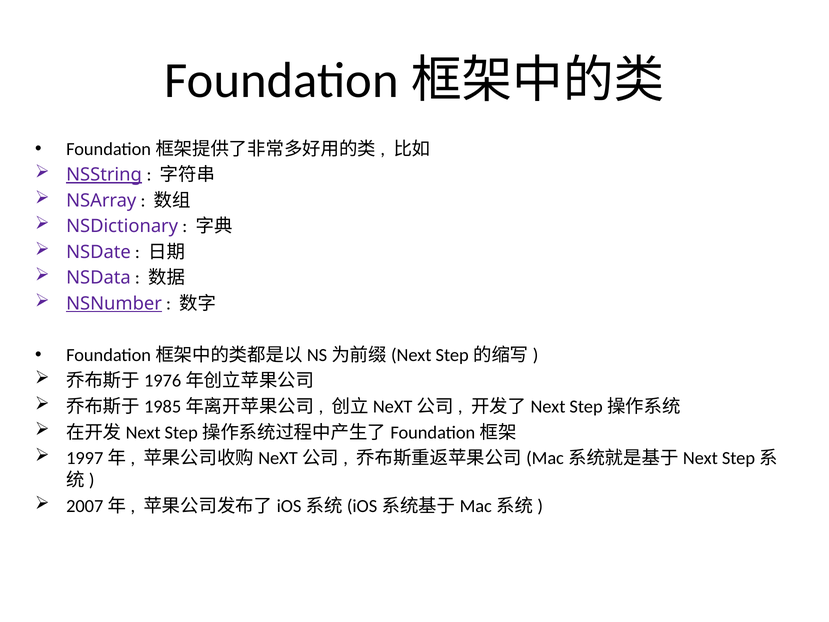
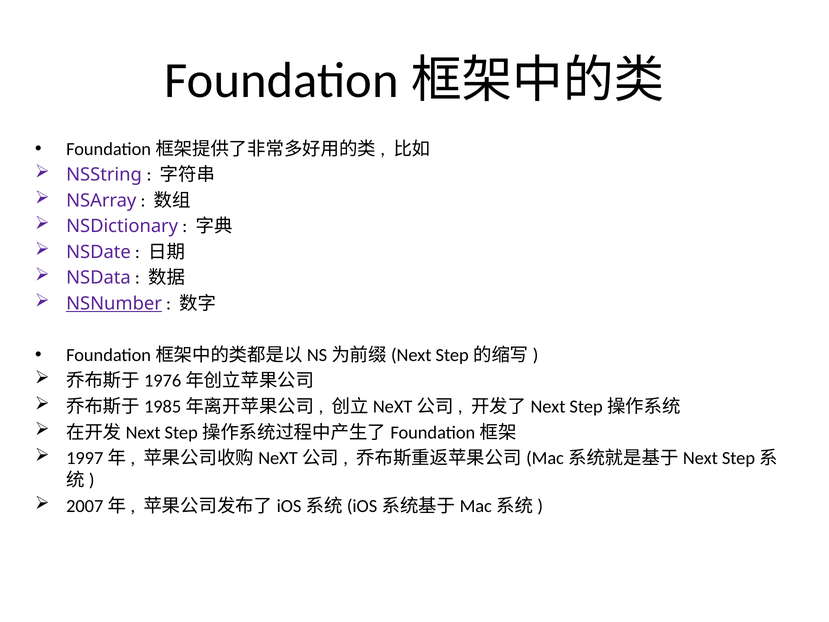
NSString underline: present -> none
